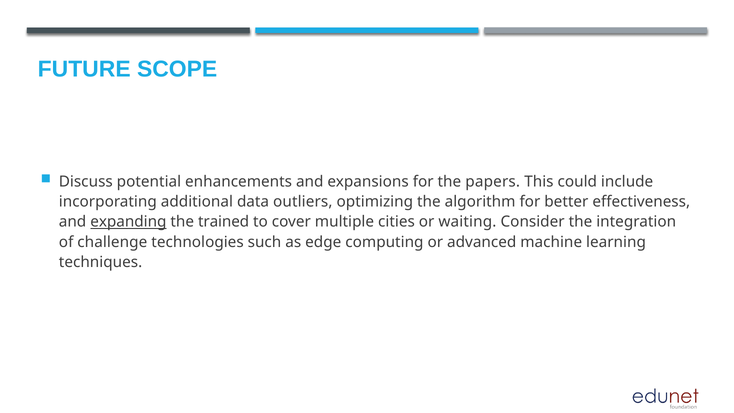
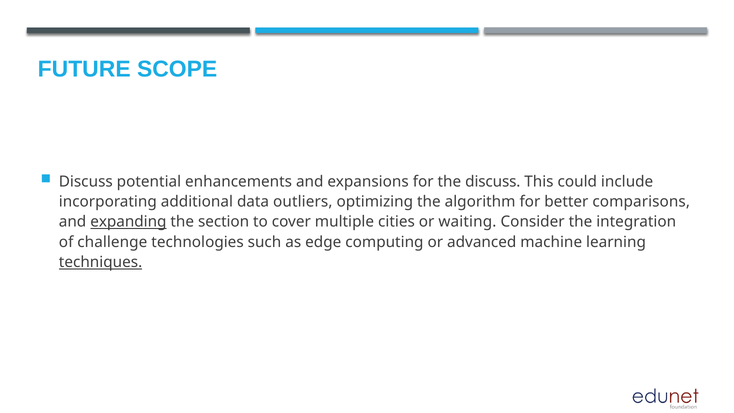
the papers: papers -> discuss
effectiveness: effectiveness -> comparisons
trained: trained -> section
techniques underline: none -> present
